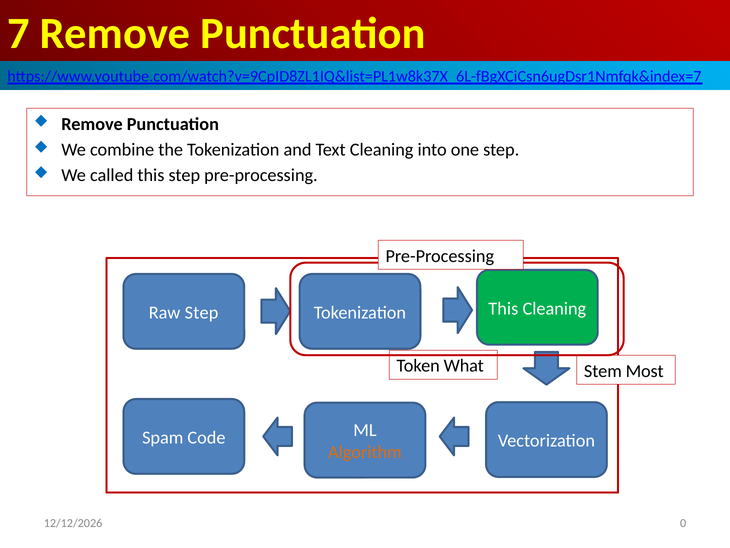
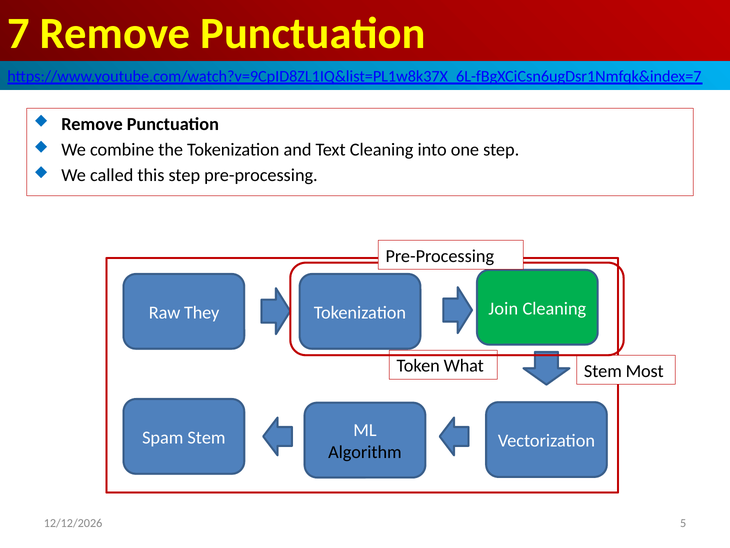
Raw Step: Step -> They
Tokenization This: This -> Join
Spam Code: Code -> Stem
Algorithm colour: orange -> black
0: 0 -> 5
